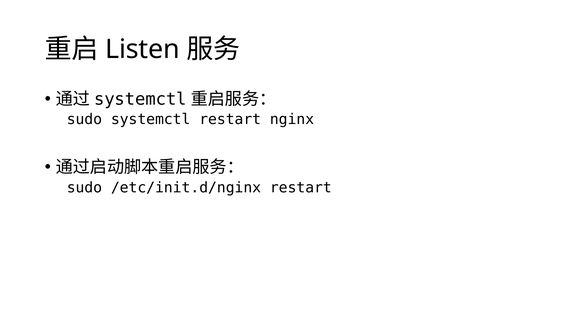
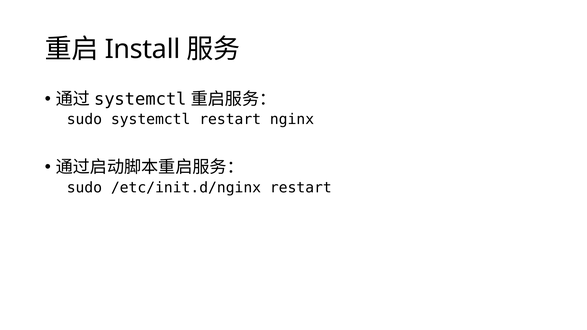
Listen: Listen -> Install
